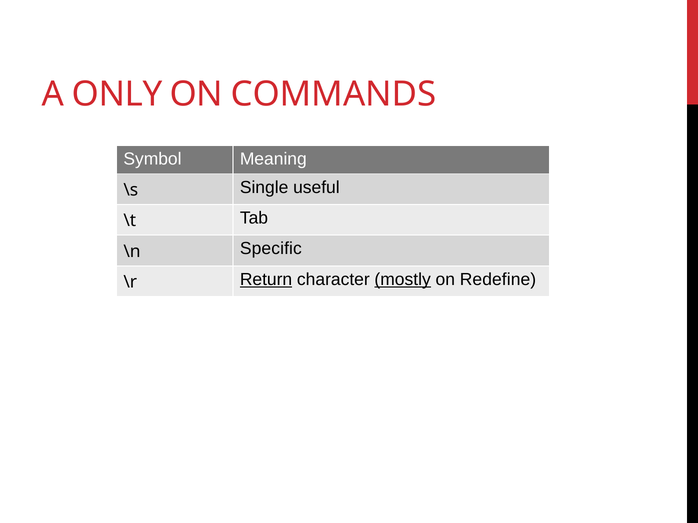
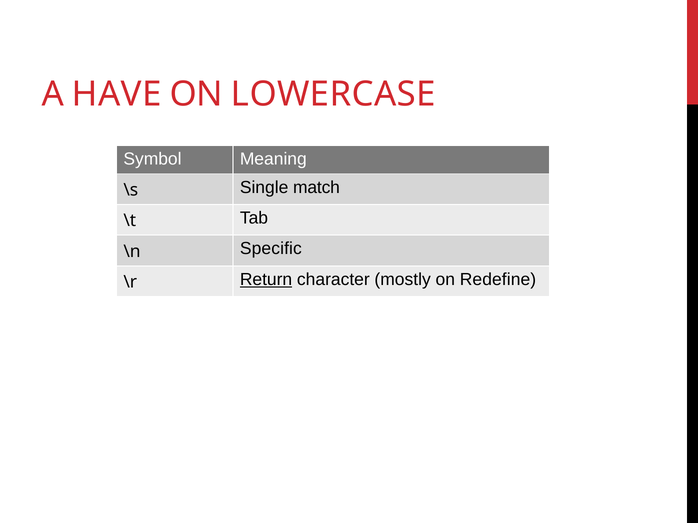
ONLY: ONLY -> HAVE
COMMANDS: COMMANDS -> LOWERCASE
useful: useful -> match
mostly underline: present -> none
